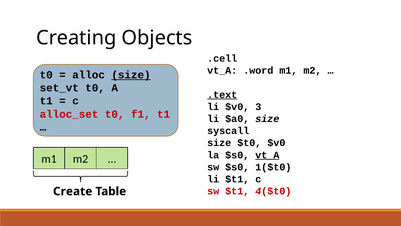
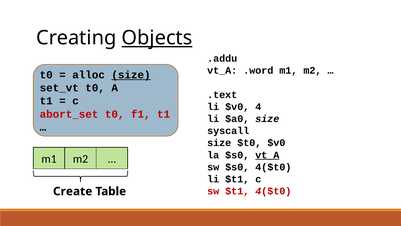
Objects underline: none -> present
.cell: .cell -> .addu
.text underline: present -> none
3: 3 -> 4
alloc_set: alloc_set -> abort_set
$s0 1($t0: 1($t0 -> 4($t0
